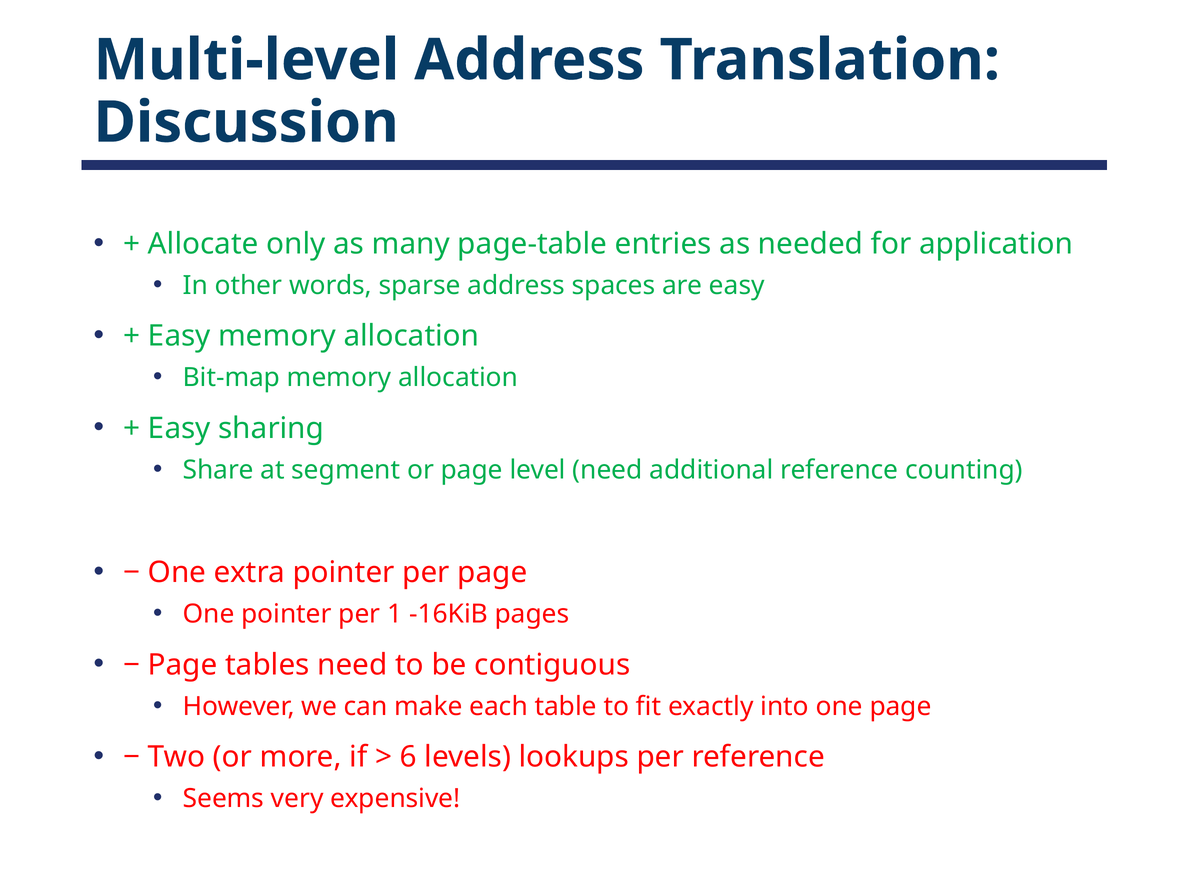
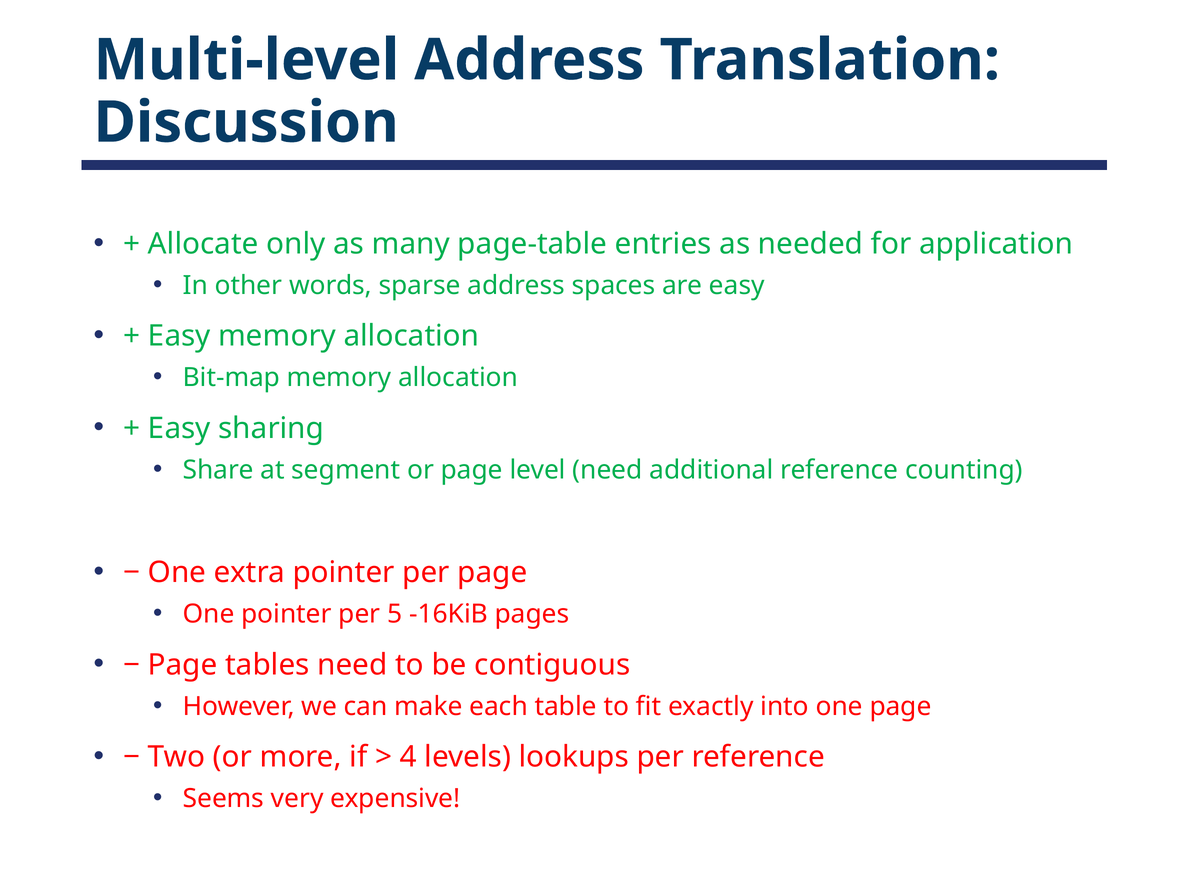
1: 1 -> 5
6: 6 -> 4
